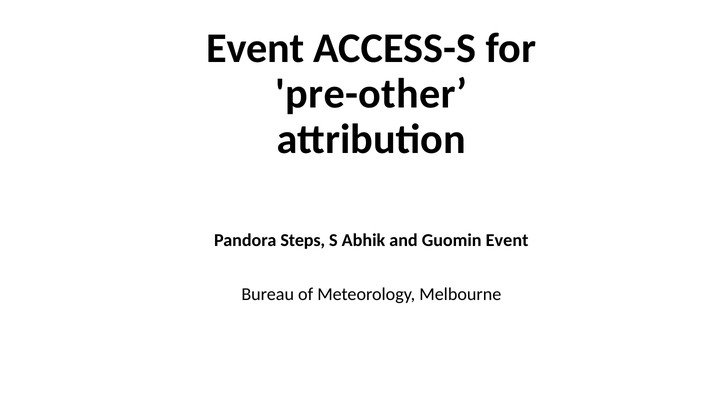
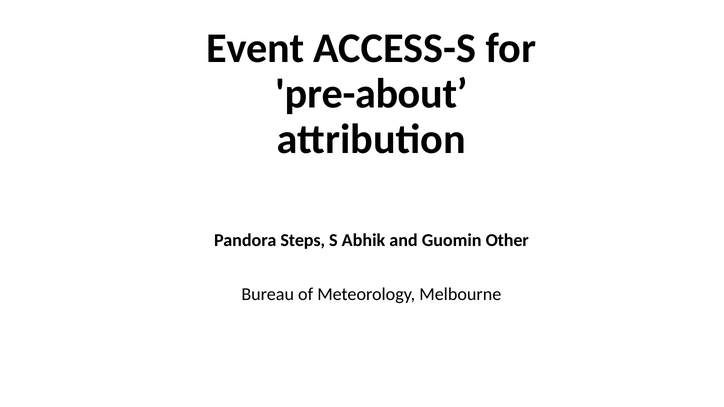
pre-other: pre-other -> pre-about
Guomin Event: Event -> Other
